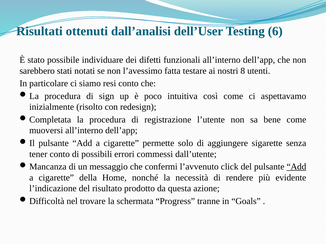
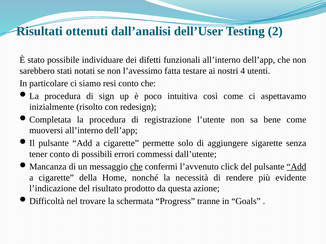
6: 6 -> 2
8: 8 -> 4
che at (136, 167) underline: none -> present
